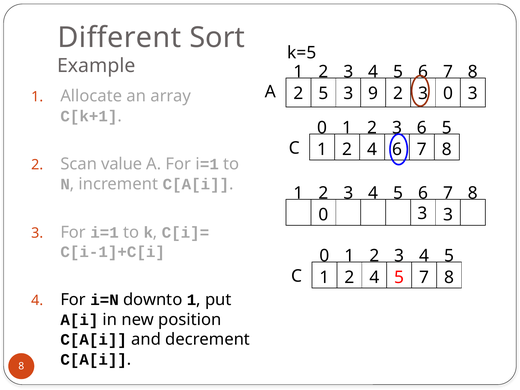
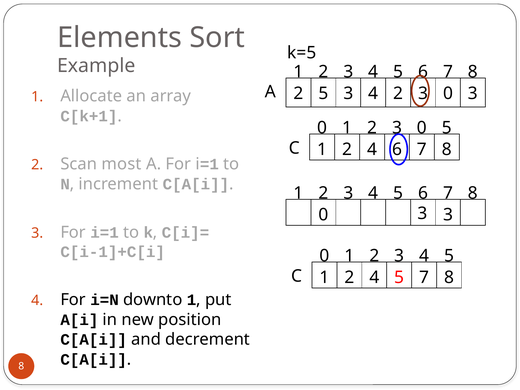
Different: Different -> Elements
5 3 9: 9 -> 4
1 2 3 6: 6 -> 0
value: value -> most
